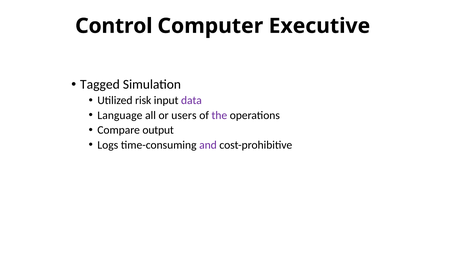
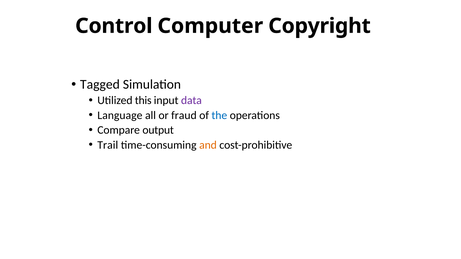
Executive: Executive -> Copyright
risk: risk -> this
users: users -> fraud
the colour: purple -> blue
Logs: Logs -> Trail
and colour: purple -> orange
